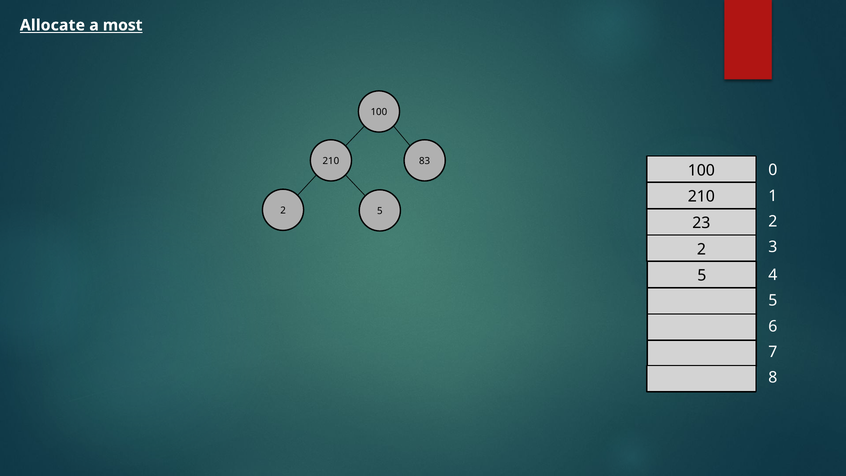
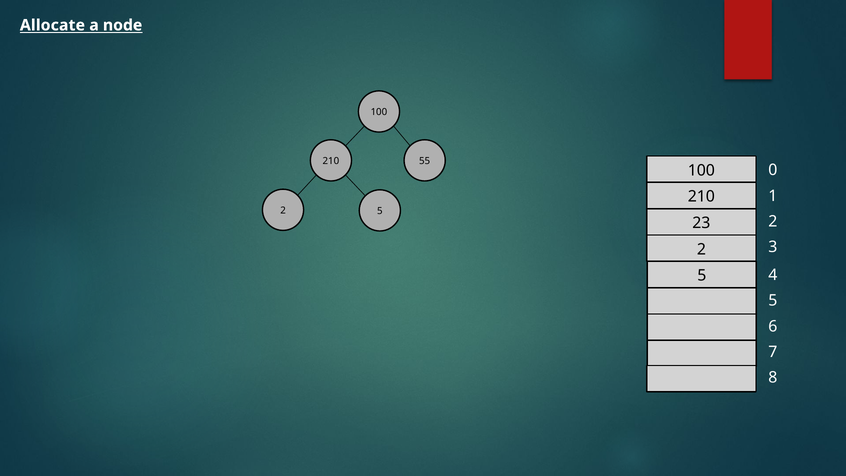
most: most -> node
83: 83 -> 55
